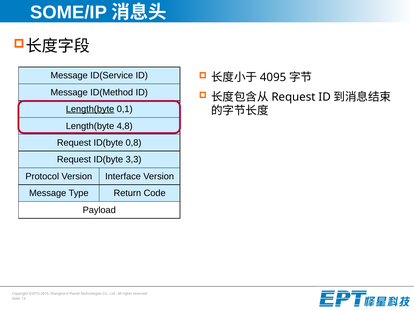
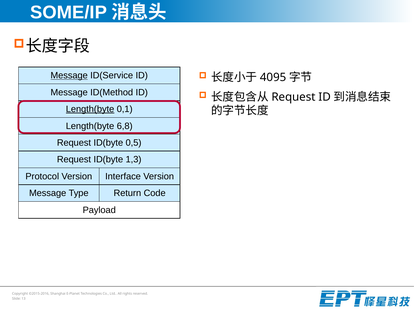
Message at (69, 75) underline: none -> present
4,8: 4,8 -> 6,8
0,8: 0,8 -> 0,5
3,3: 3,3 -> 1,3
